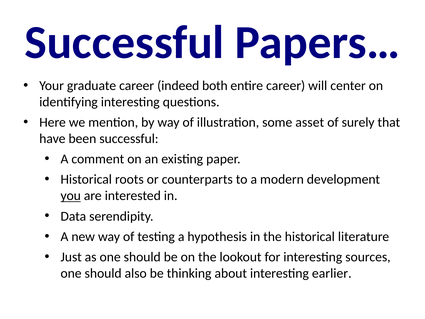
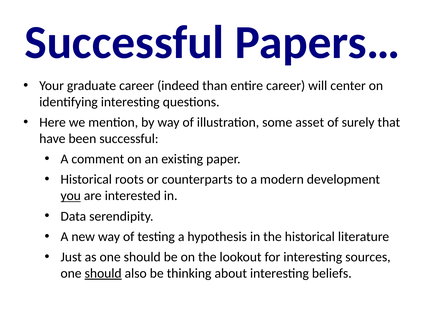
both: both -> than
should at (103, 273) underline: none -> present
earlier: earlier -> beliefs
